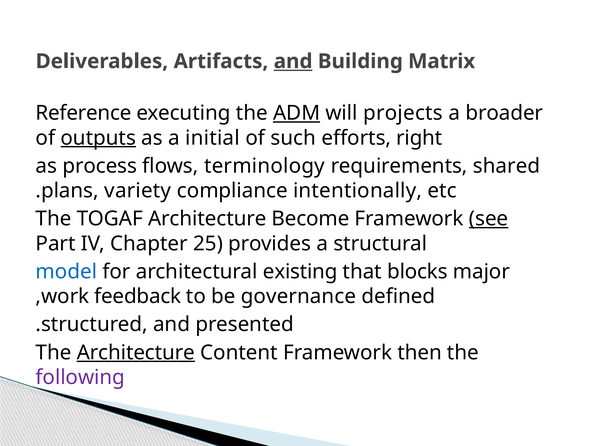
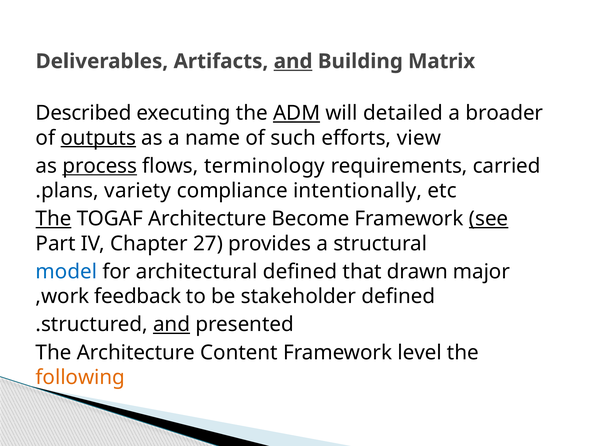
Reference: Reference -> Described
projects: projects -> detailed
initial: initial -> name
right: right -> view
process underline: none -> present
shared: shared -> carried
The at (54, 219) underline: none -> present
25: 25 -> 27
architectural existing: existing -> defined
blocks: blocks -> drawn
governance: governance -> stakeholder
and at (172, 325) underline: none -> present
Architecture at (136, 353) underline: present -> none
then: then -> level
following colour: purple -> orange
